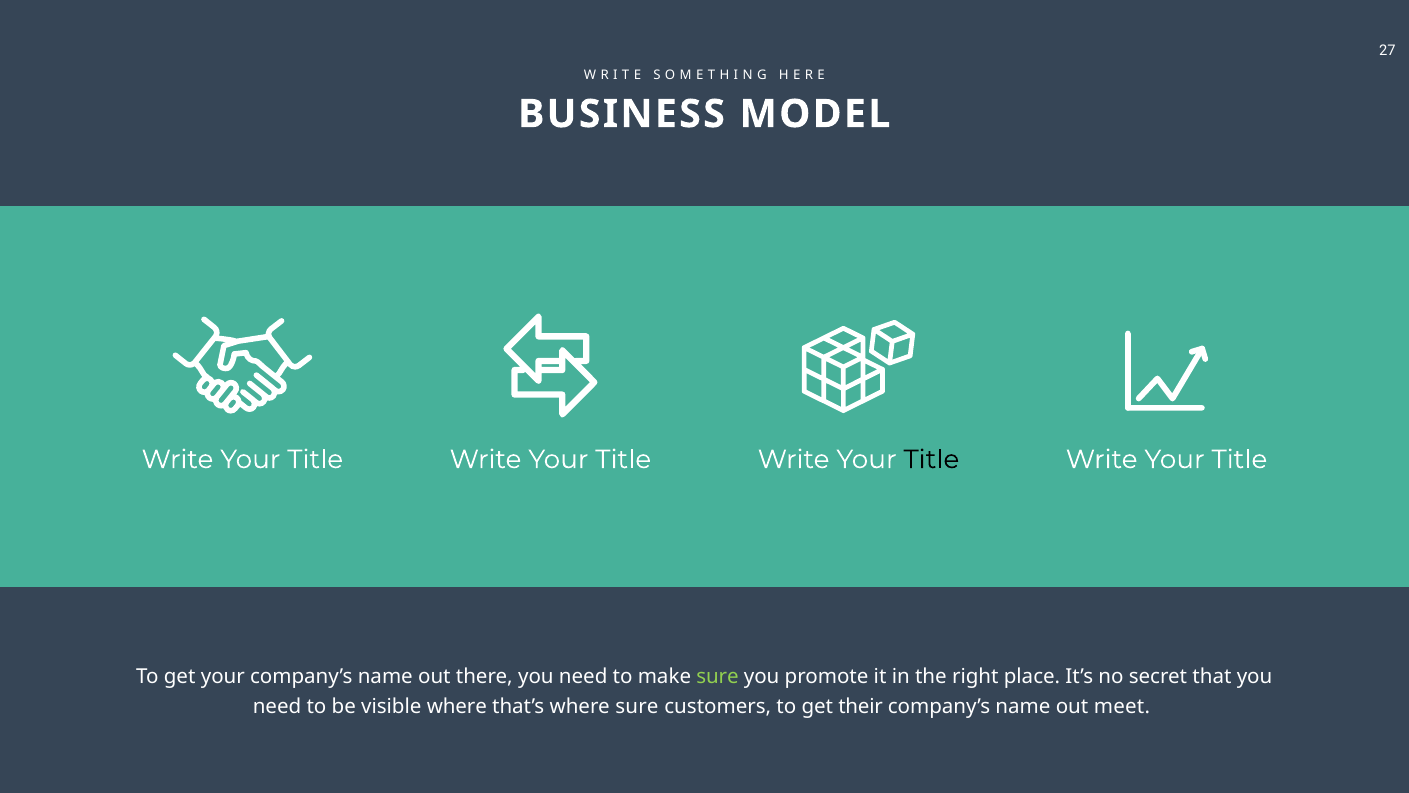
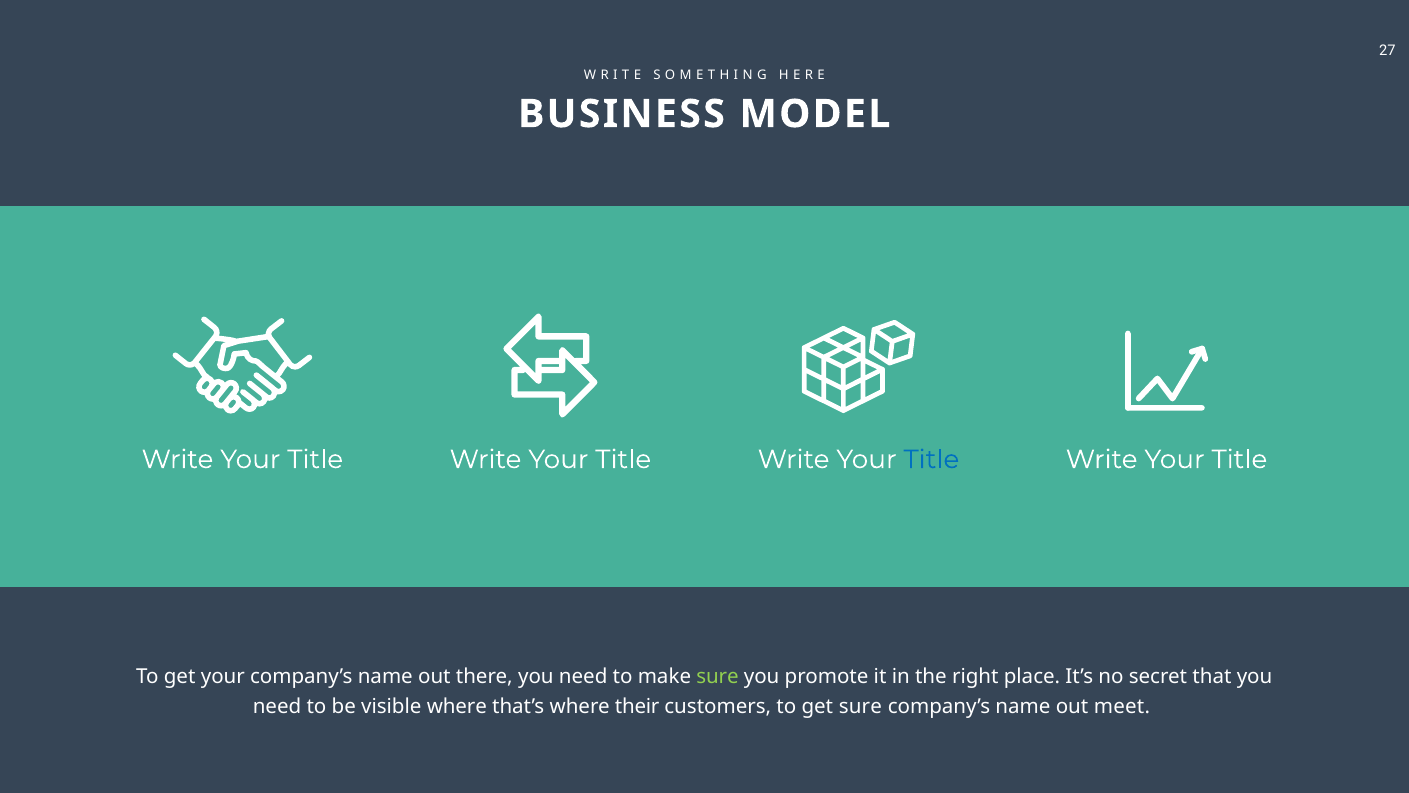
Title at (931, 459) colour: black -> blue
where sure: sure -> their
get their: their -> sure
